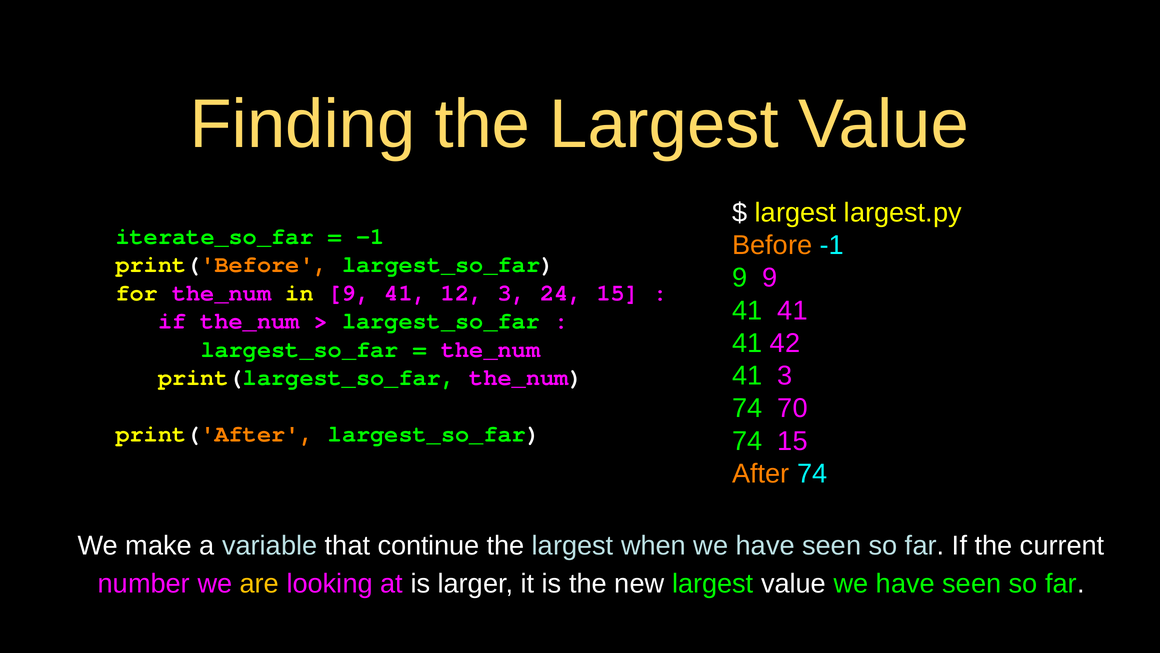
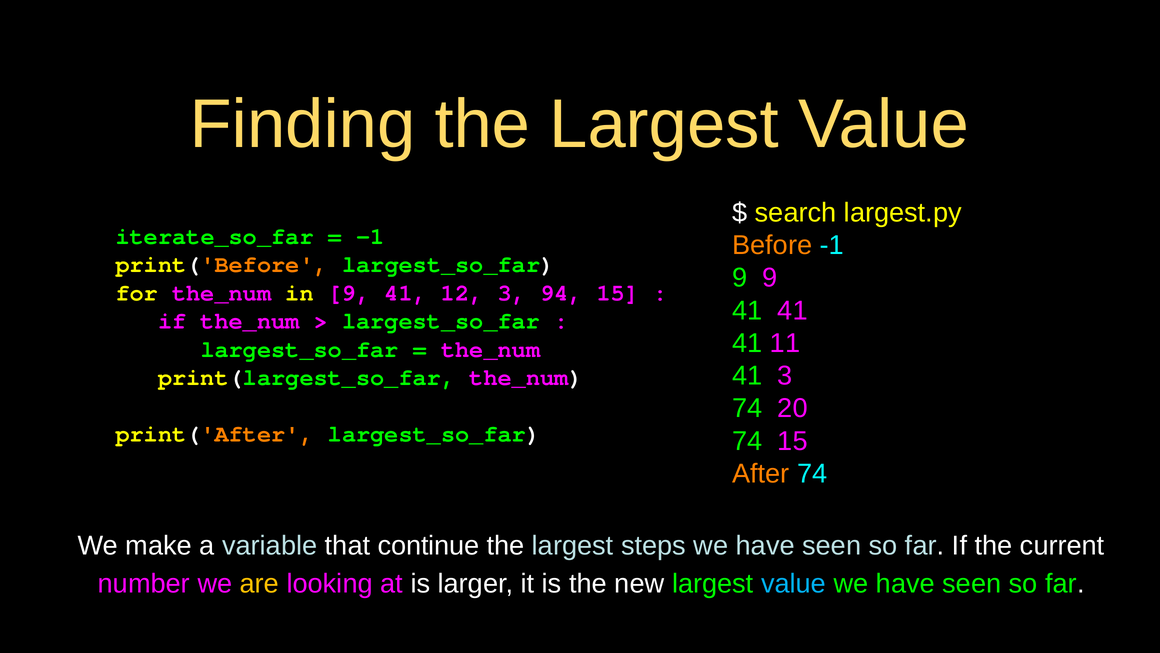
largest at (796, 212): largest -> search
24: 24 -> 94
42: 42 -> 11
70: 70 -> 20
when: when -> steps
value at (794, 583) colour: white -> light blue
